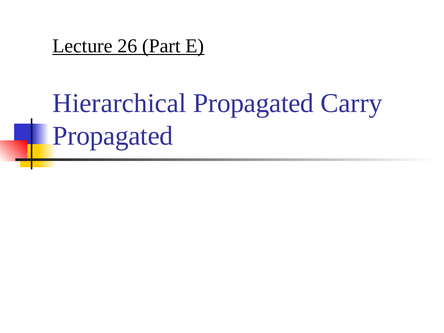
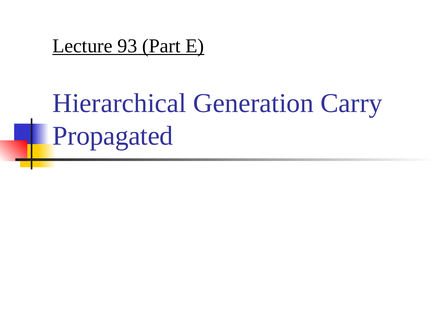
26: 26 -> 93
Hierarchical Propagated: Propagated -> Generation
